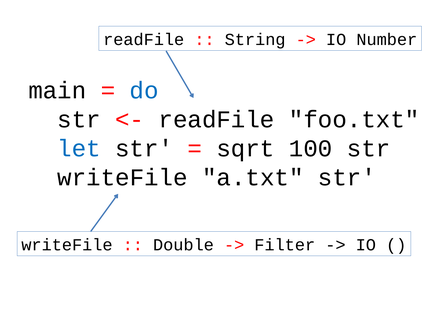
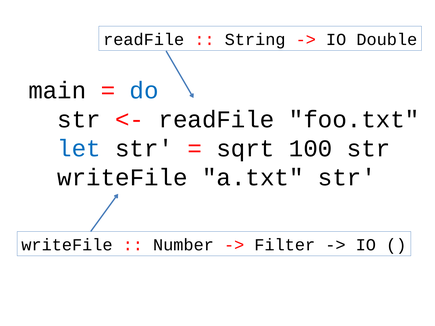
Number: Number -> Double
Double: Double -> Number
